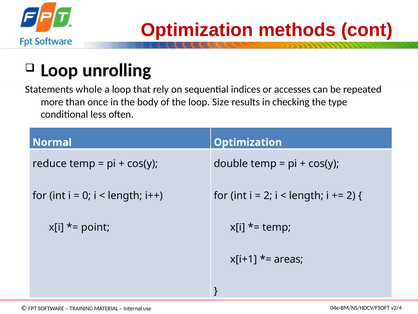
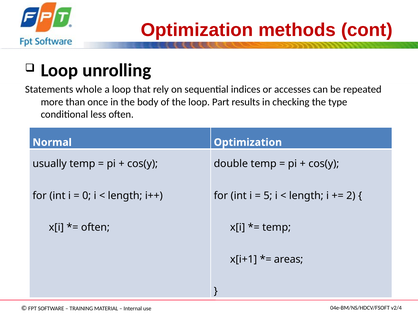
Size: Size -> Part
reduce: reduce -> usually
2 at (268, 195): 2 -> 5
point at (95, 227): point -> often
